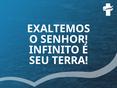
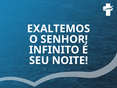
TERRA: TERRA -> NOITE
